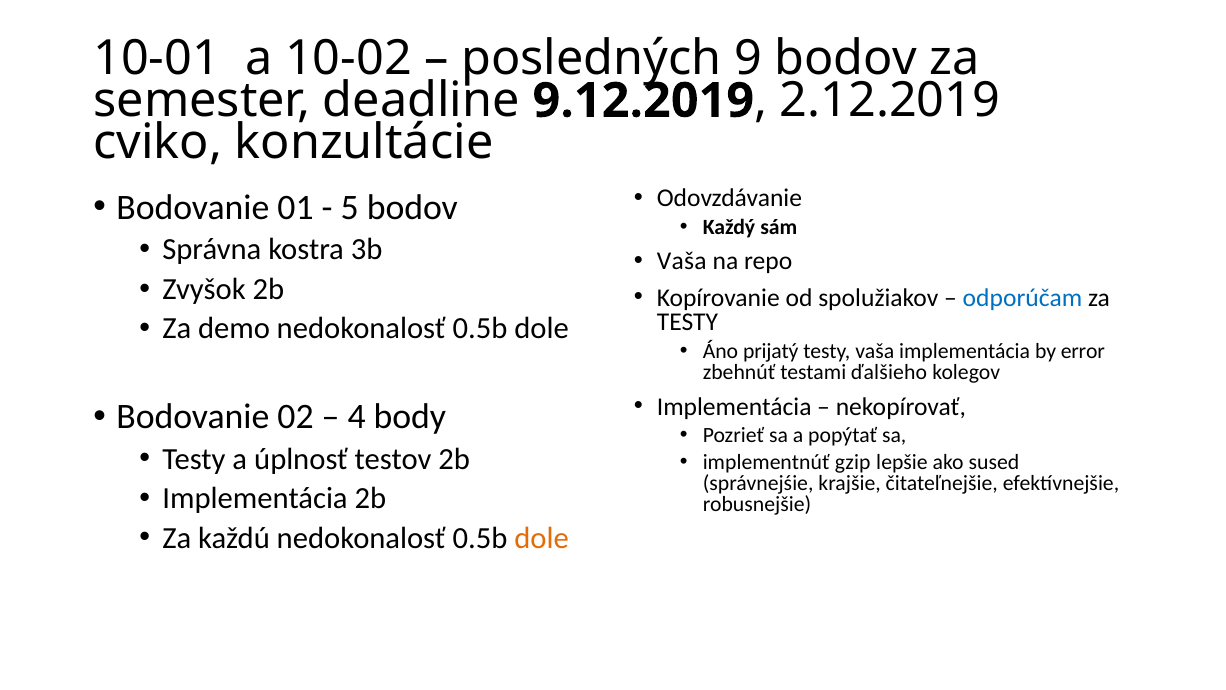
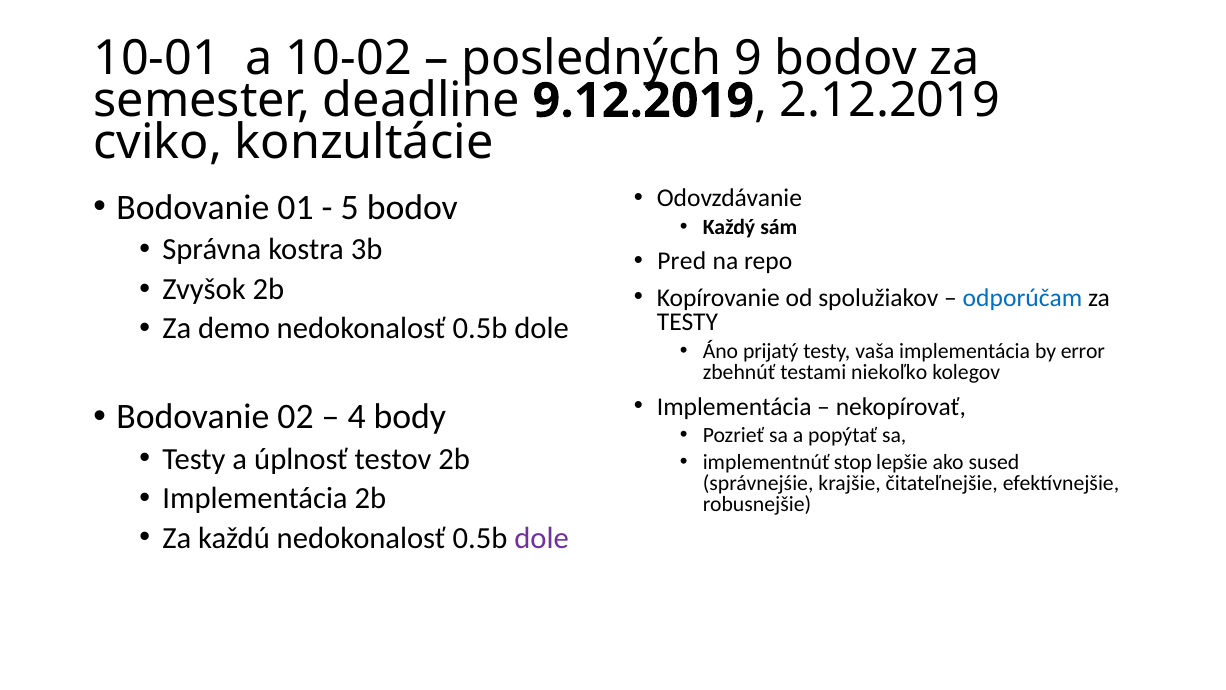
Vaša at (682, 261): Vaša -> Pred
ďalšieho: ďalšieho -> niekoľko
gzip: gzip -> stop
dole at (542, 538) colour: orange -> purple
